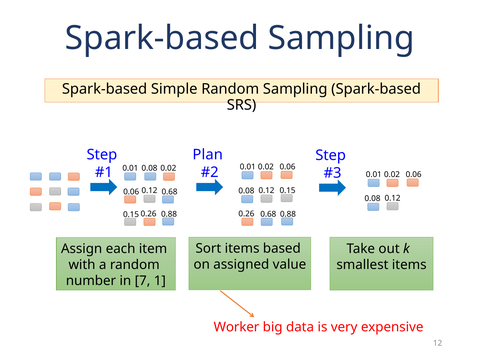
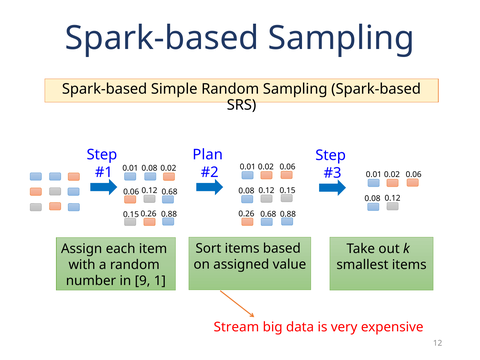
7: 7 -> 9
Worker: Worker -> Stream
